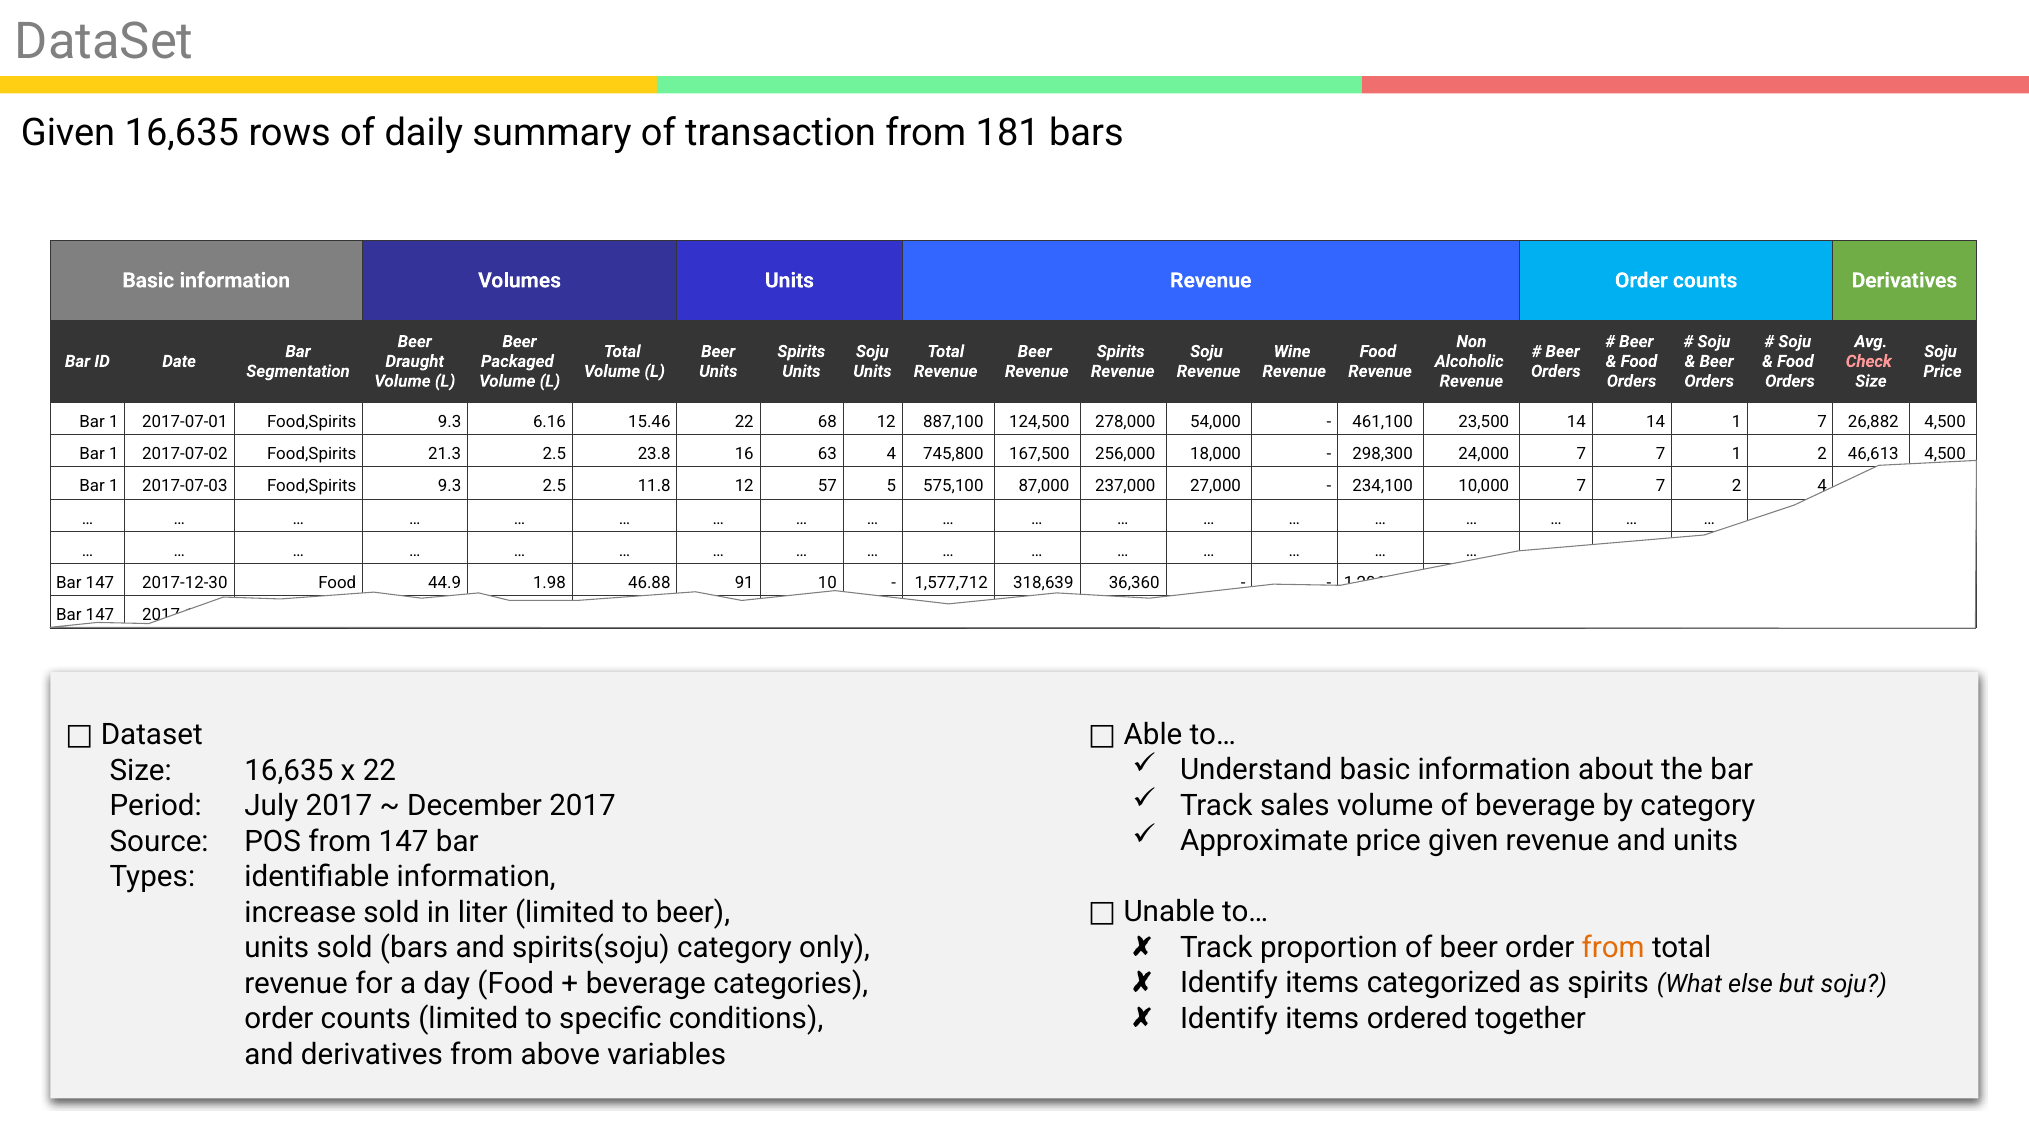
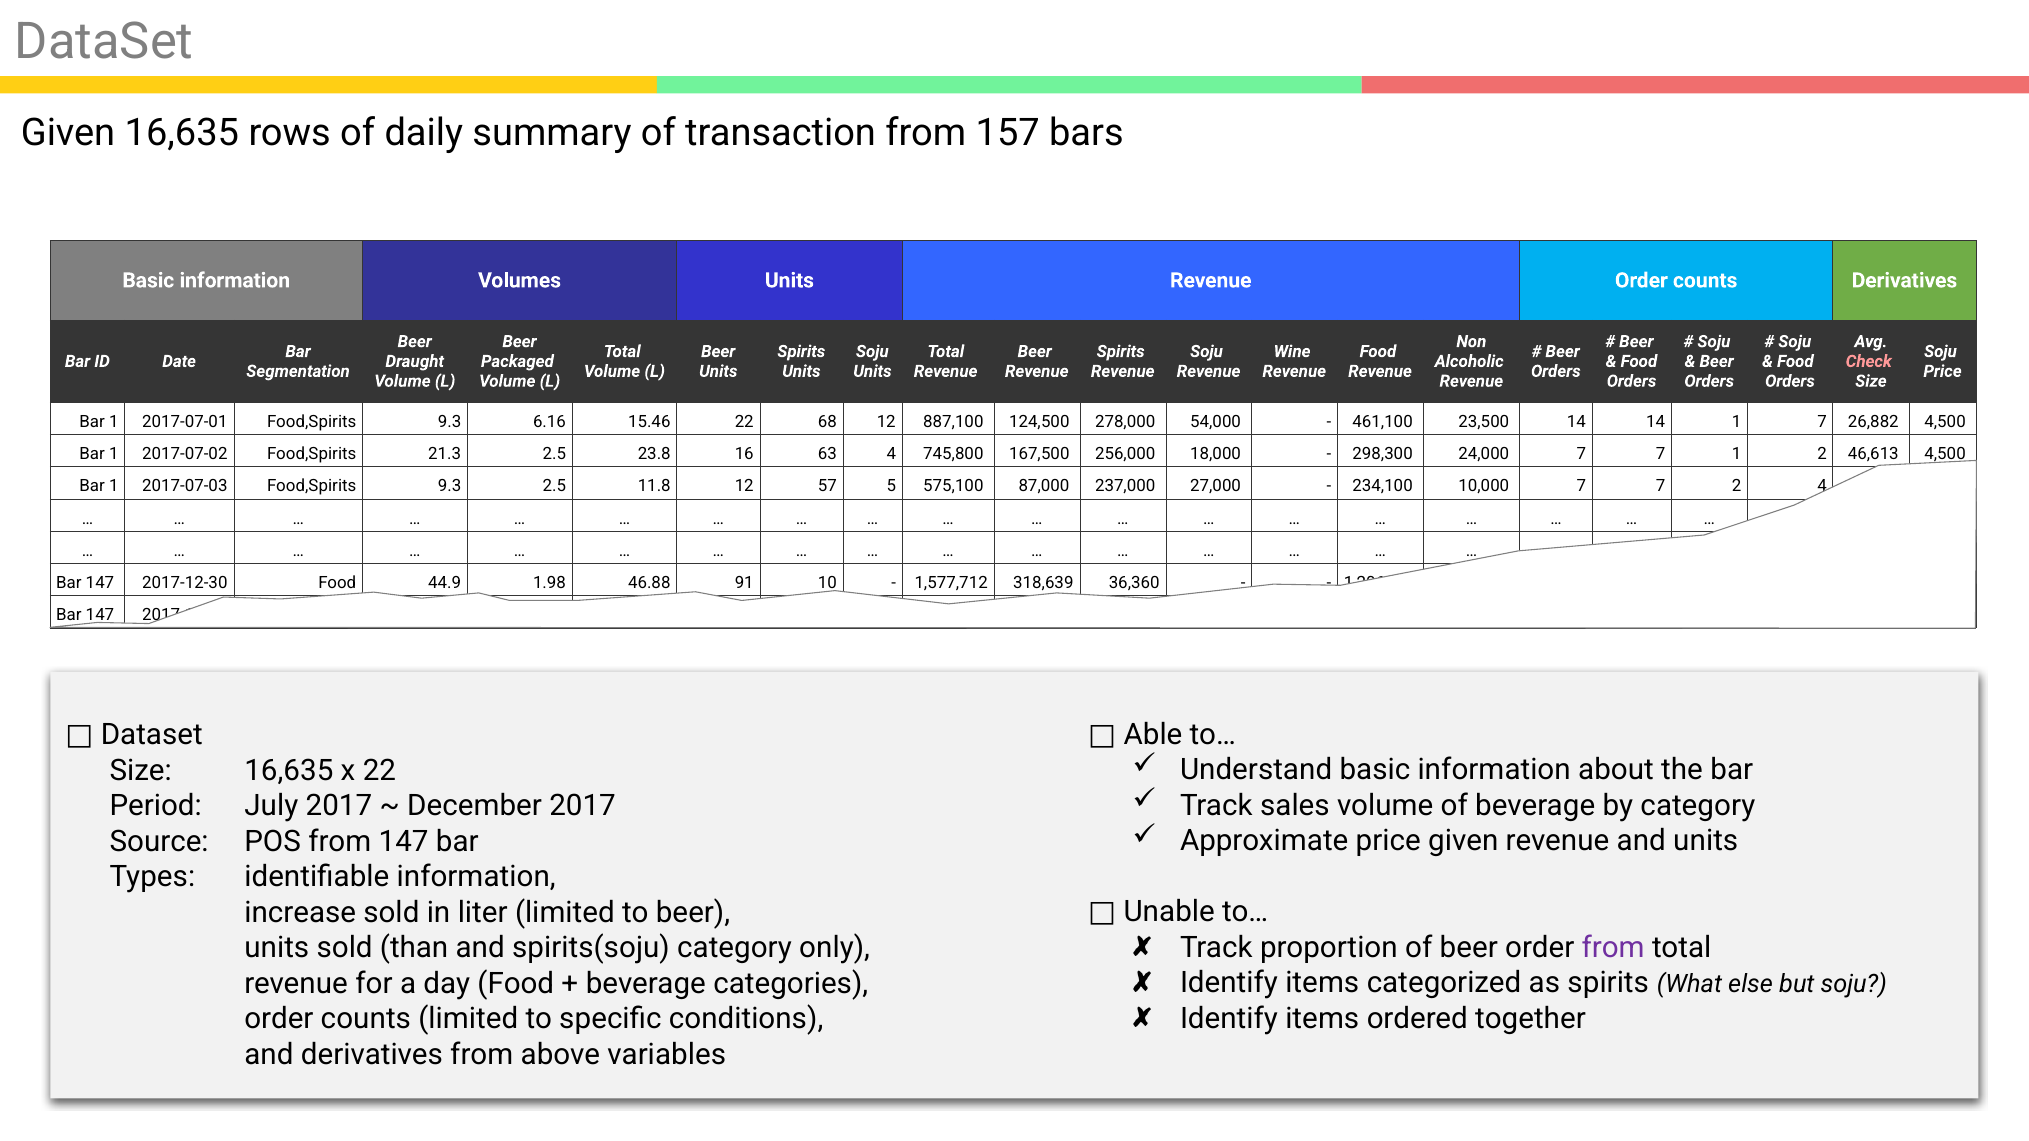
181: 181 -> 157
from at (1613, 948) colour: orange -> purple
sold bars: bars -> than
